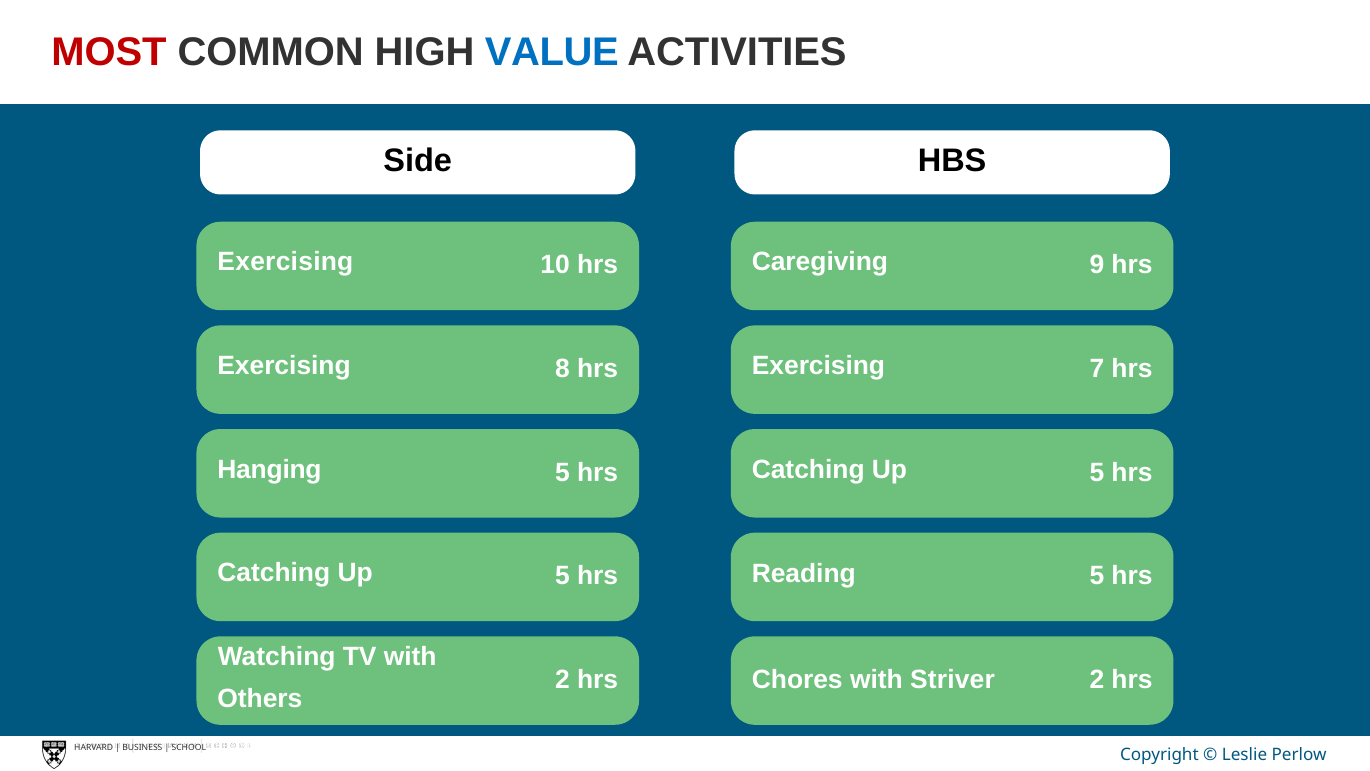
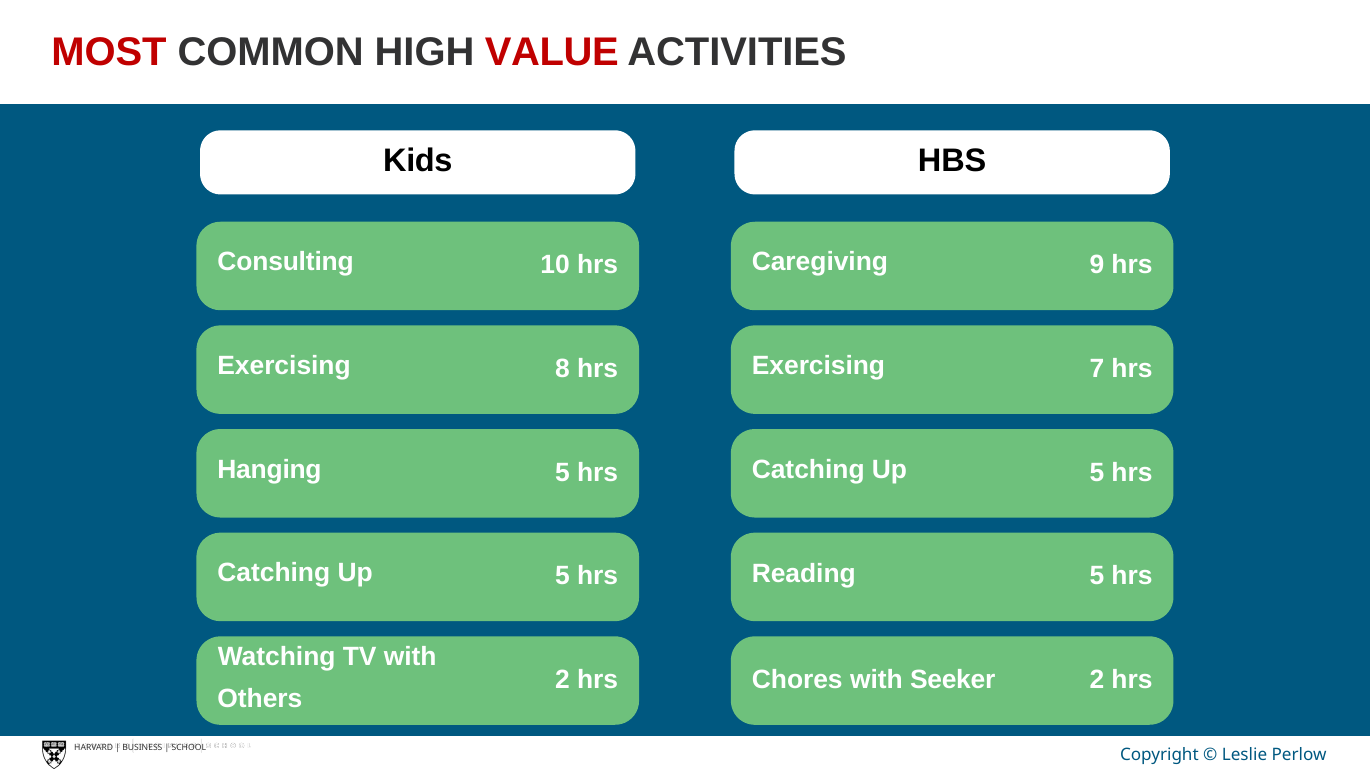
VALUE colour: blue -> red
Side: Side -> Kids
Exercising at (285, 262): Exercising -> Consulting
Striver: Striver -> Seeker
